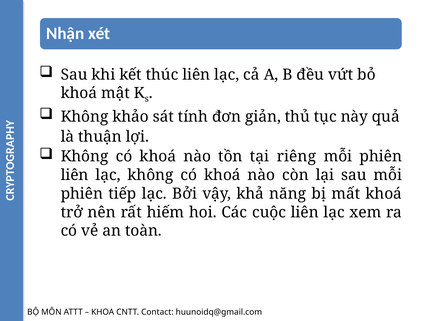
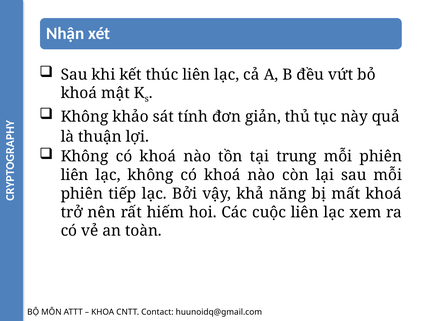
riêng: riêng -> trung
